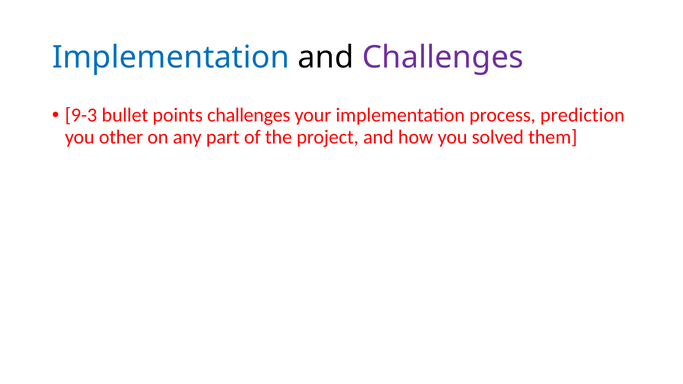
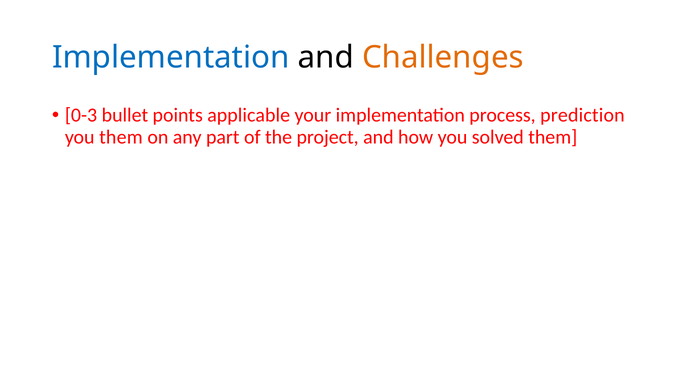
Challenges at (443, 57) colour: purple -> orange
9-3: 9-3 -> 0-3
points challenges: challenges -> applicable
you other: other -> them
